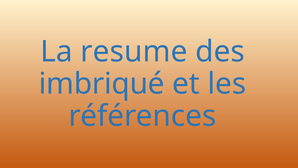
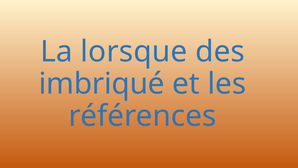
resume: resume -> lorsque
